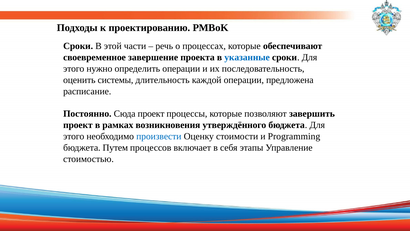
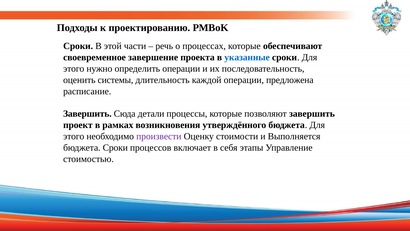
Постоянно at (87, 114): Постоянно -> Завершить
Сюда проект: проект -> детали
произвести colour: blue -> purple
Programming: Programming -> Выполняется
бюджета Путем: Путем -> Сроки
